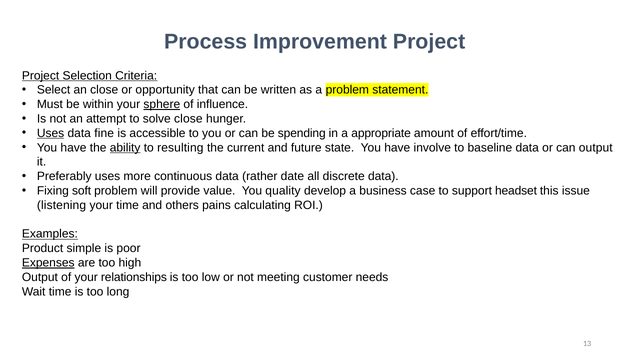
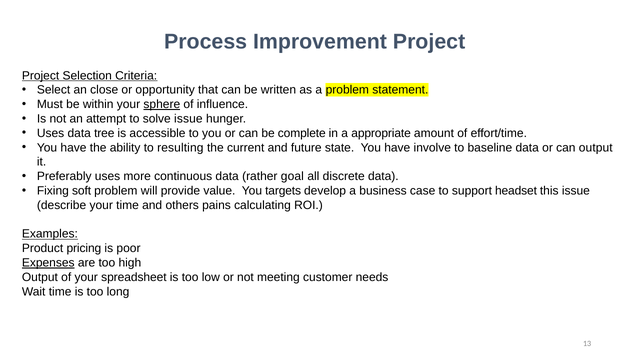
solve close: close -> issue
Uses at (51, 133) underline: present -> none
fine: fine -> tree
spending: spending -> complete
ability underline: present -> none
date: date -> goal
quality: quality -> targets
listening: listening -> describe
simple: simple -> pricing
relationships: relationships -> spreadsheet
